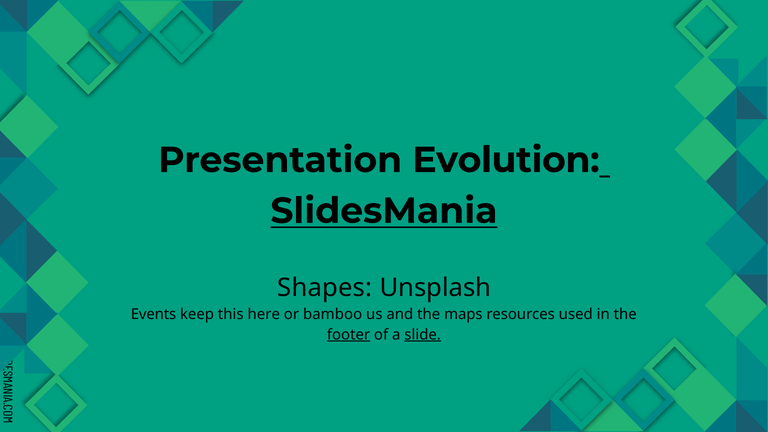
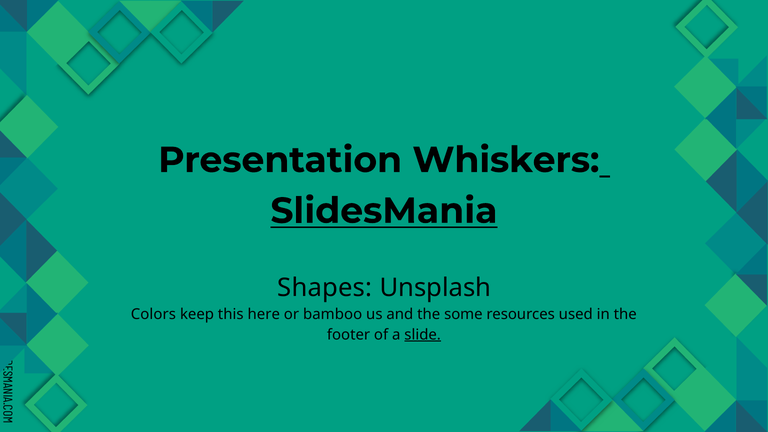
Evolution: Evolution -> Whiskers
Events: Events -> Colors
maps: maps -> some
footer underline: present -> none
